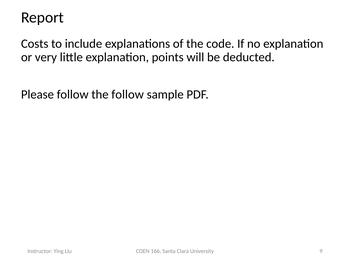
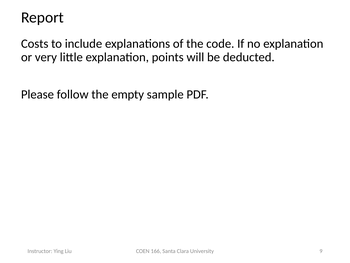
the follow: follow -> empty
